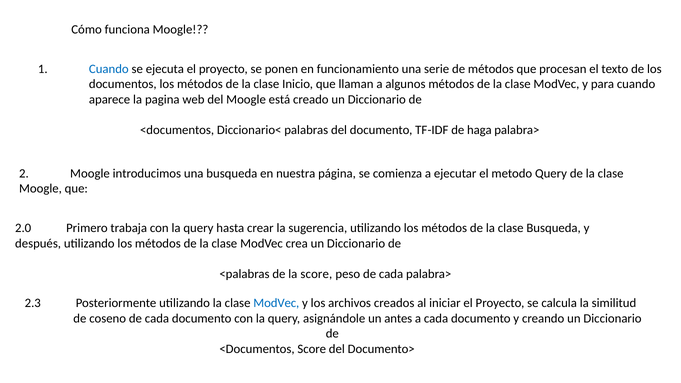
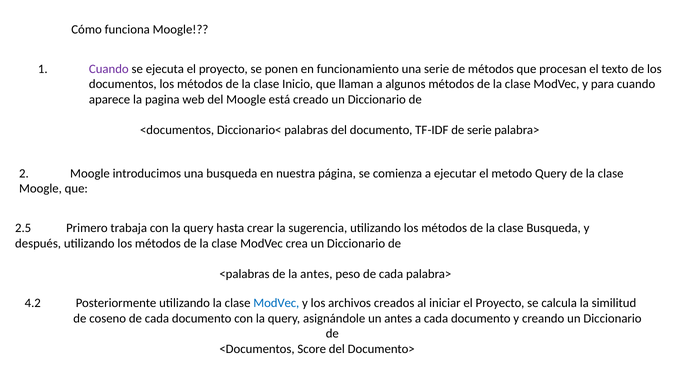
Cuando at (109, 69) colour: blue -> purple
de haga: haga -> serie
2.0: 2.0 -> 2.5
la score: score -> antes
2.3: 2.3 -> 4.2
